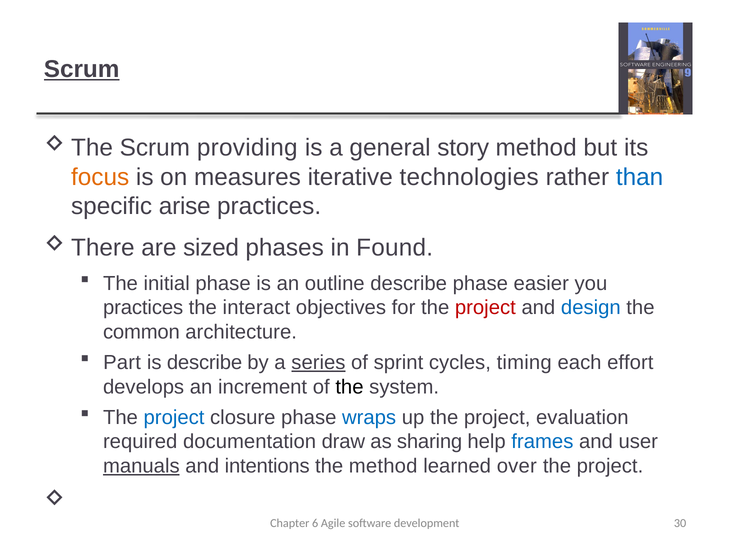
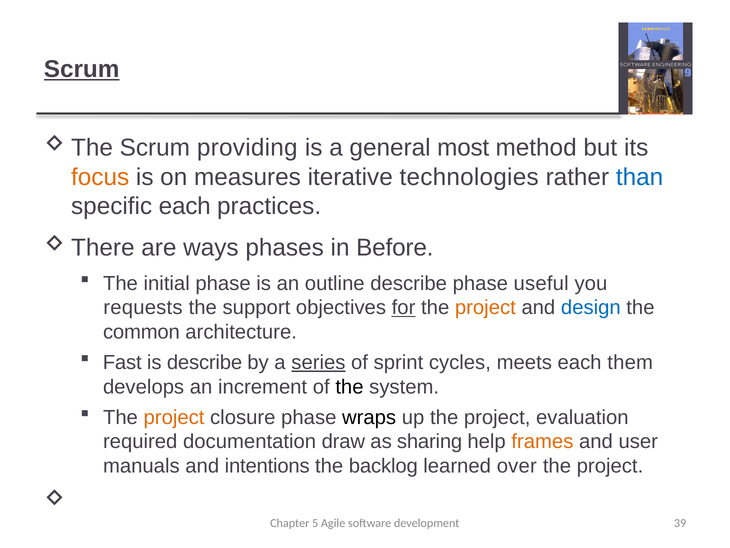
story: story -> most
specific arise: arise -> each
sized: sized -> ways
Found: Found -> Before
easier: easier -> useful
practices at (143, 307): practices -> requests
interact: interact -> support
for underline: none -> present
project at (485, 307) colour: red -> orange
Part: Part -> Fast
timing: timing -> meets
effort: effort -> them
project at (174, 417) colour: blue -> orange
wraps colour: blue -> black
frames colour: blue -> orange
manuals underline: present -> none
the method: method -> backlog
6: 6 -> 5
30: 30 -> 39
